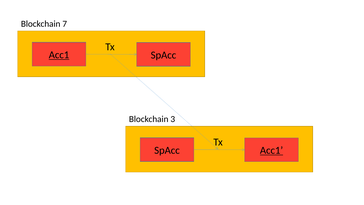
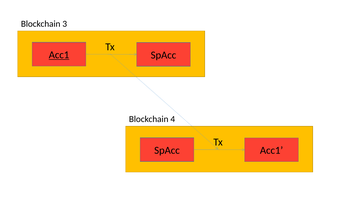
7: 7 -> 3
3: 3 -> 4
Acc1 at (271, 150) underline: present -> none
